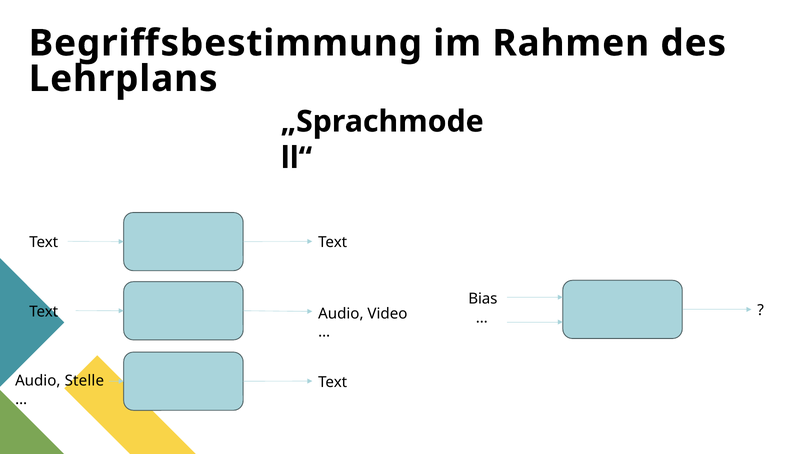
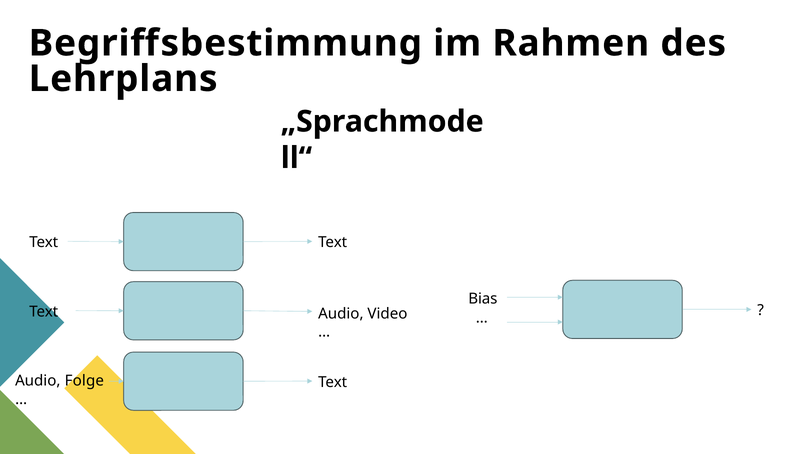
Stelle: Stelle -> Folge
